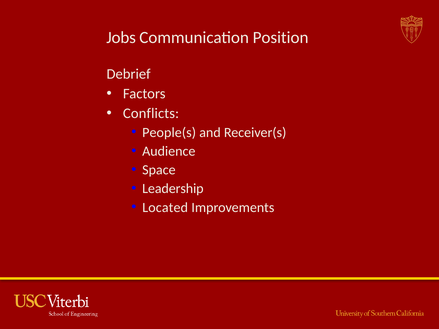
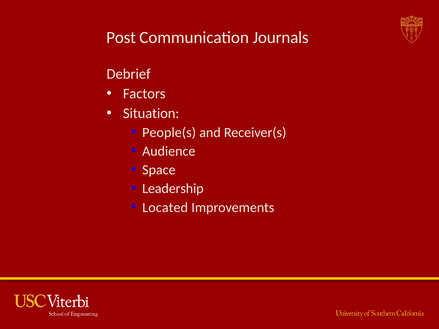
Jobs: Jobs -> Post
Position: Position -> Journals
Conflicts: Conflicts -> Situation
